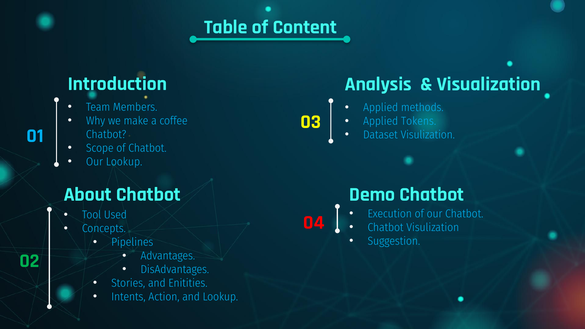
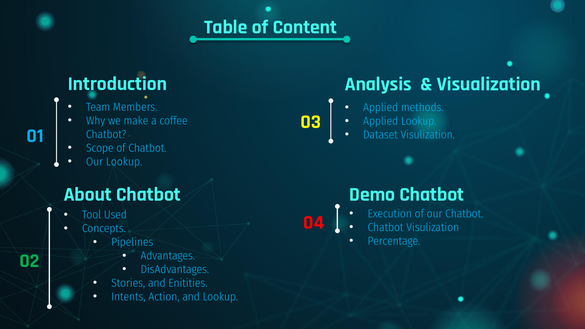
Applied Tokens: Tokens -> Lookup
Suggestion: Suggestion -> Percentage
